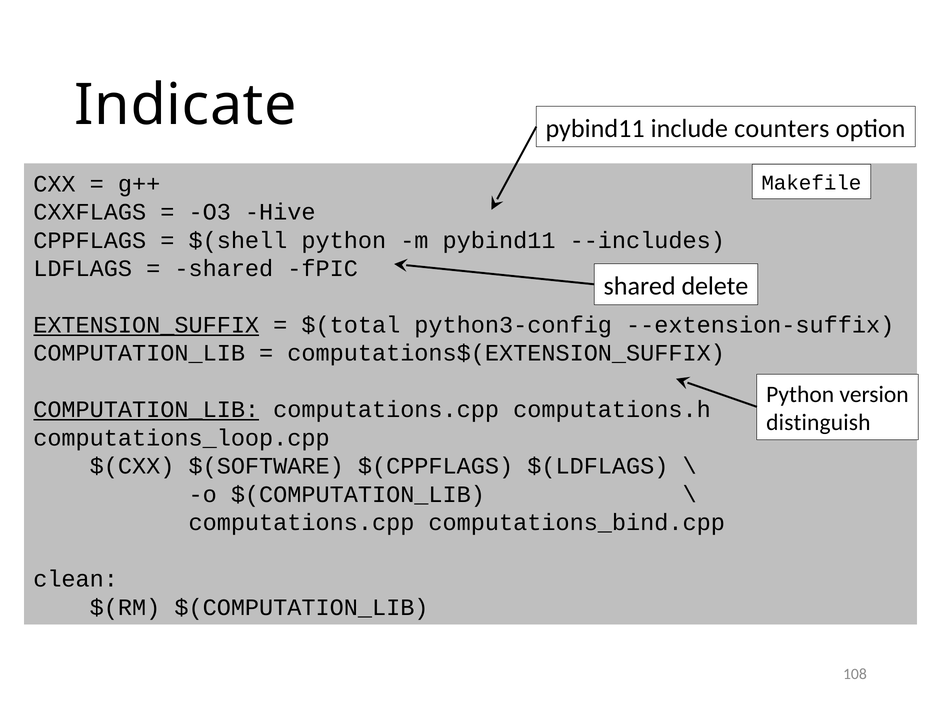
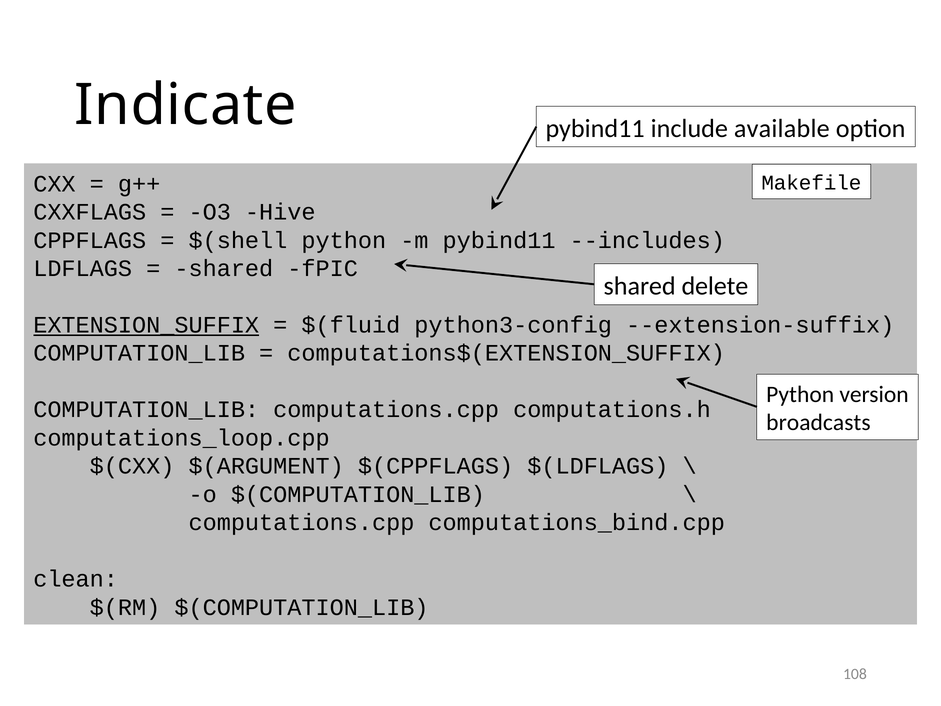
counters: counters -> available
$(total: $(total -> $(fluid
COMPUTATION_LIB at (146, 410) underline: present -> none
distinguish: distinguish -> broadcasts
$(SOFTWARE: $(SOFTWARE -> $(ARGUMENT
